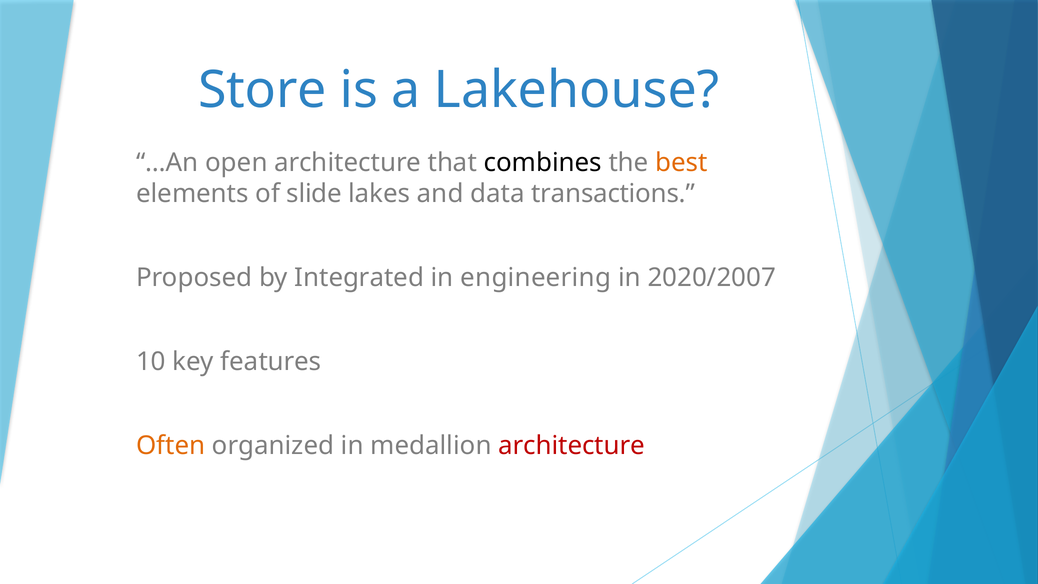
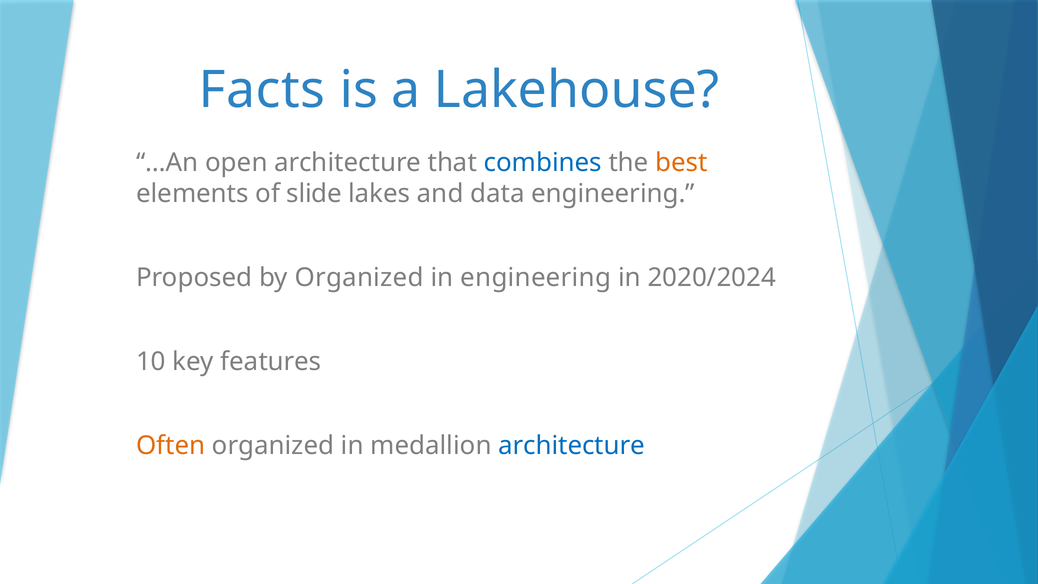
Store: Store -> Facts
combines colour: black -> blue
data transactions: transactions -> engineering
by Integrated: Integrated -> Organized
2020/2007: 2020/2007 -> 2020/2024
architecture at (572, 446) colour: red -> blue
